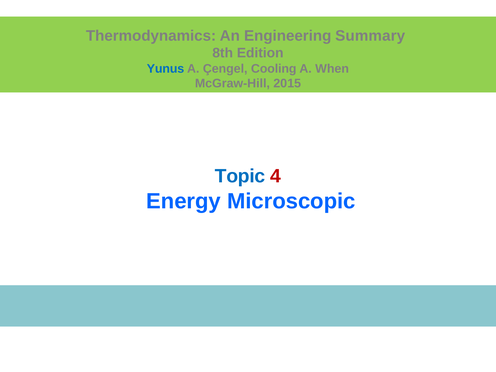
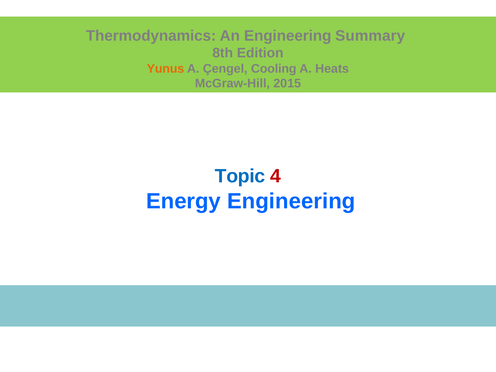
Yunus colour: blue -> orange
When: When -> Heats
Energy Microscopic: Microscopic -> Engineering
